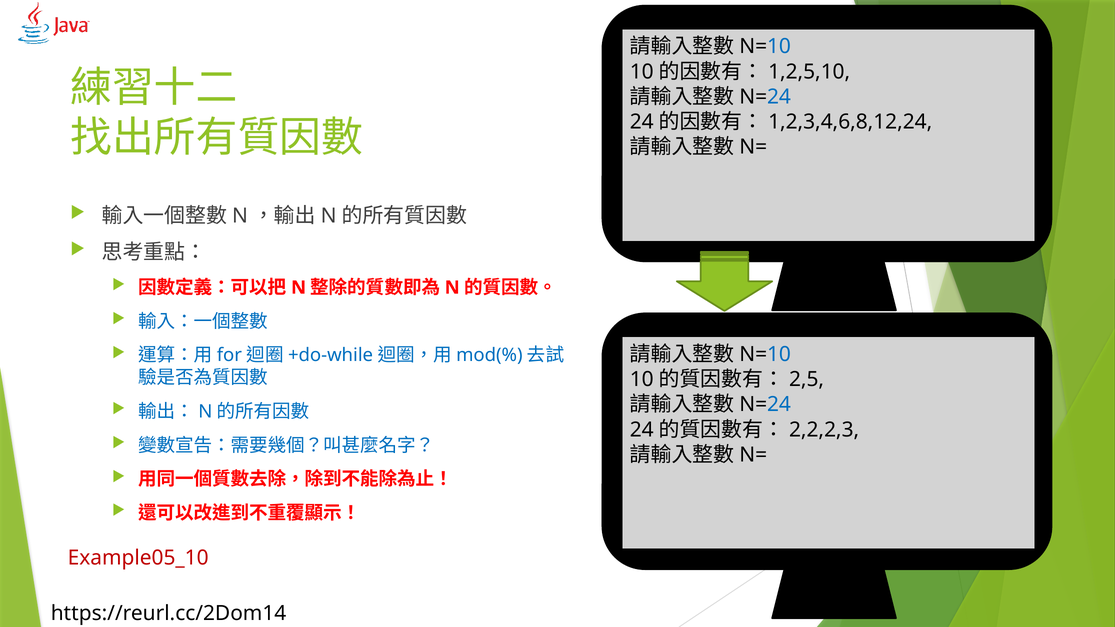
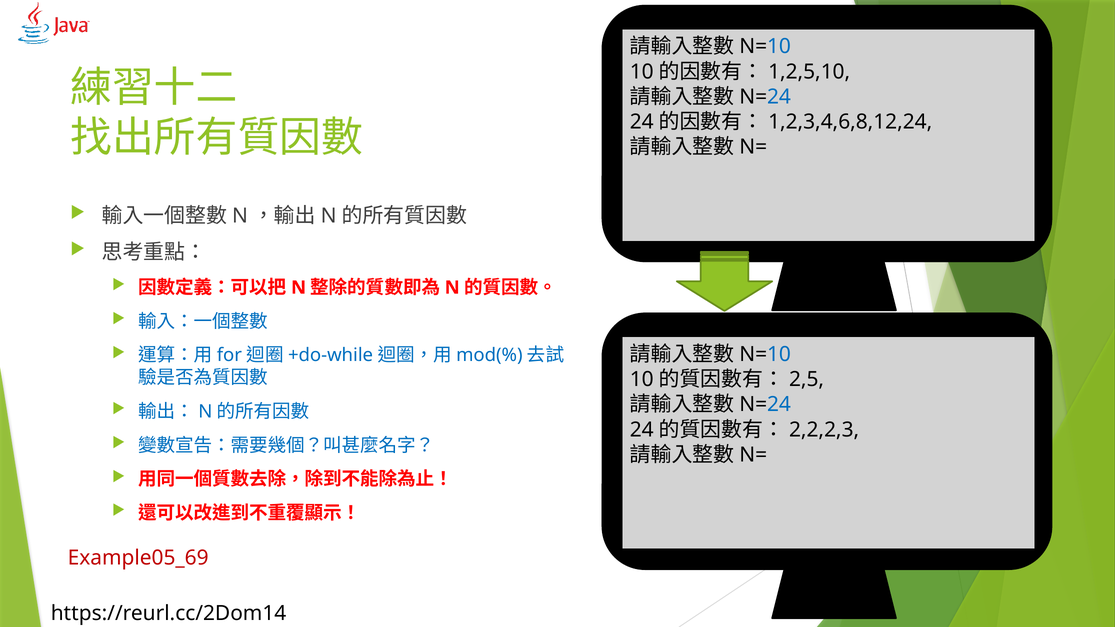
Example05_10: Example05_10 -> Example05_69
